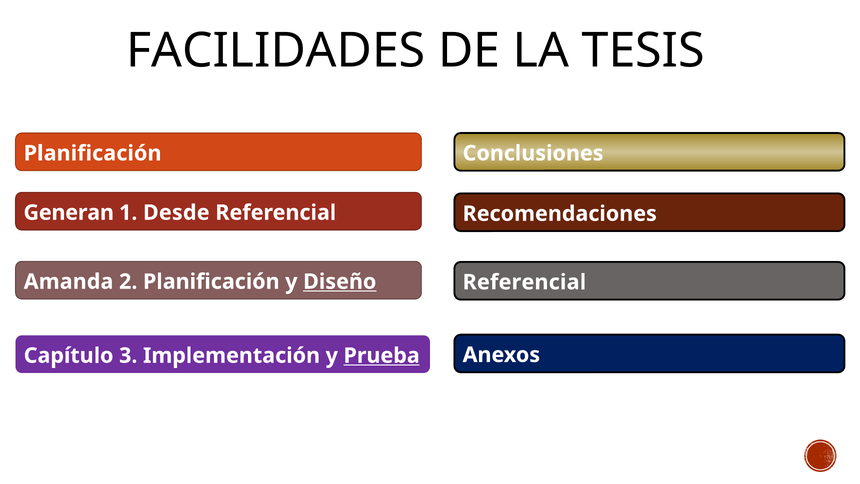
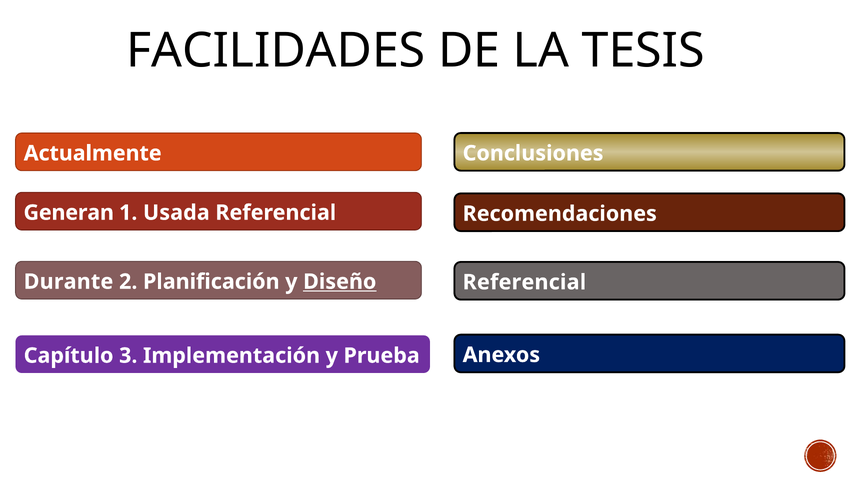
Planificación at (93, 153): Planificación -> Actualmente
Desde: Desde -> Usada
Amanda: Amanda -> Durante
Prueba underline: present -> none
